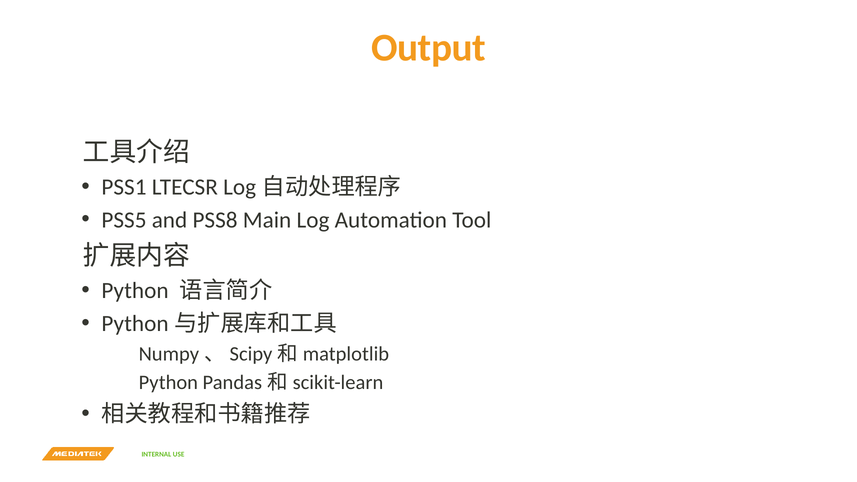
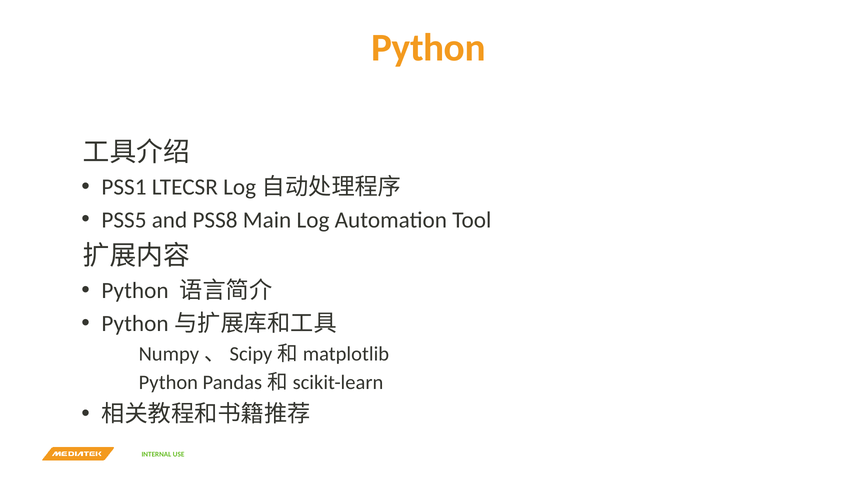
Output at (429, 48): Output -> Python
